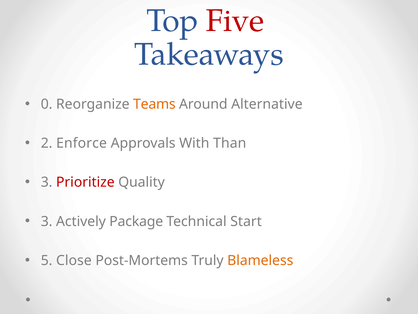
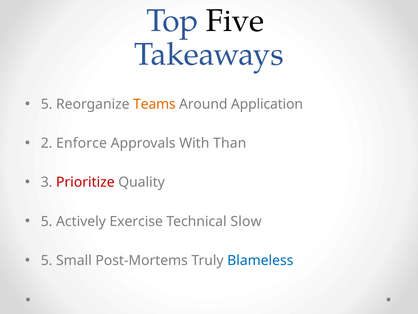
Five colour: red -> black
0 at (47, 104): 0 -> 5
Alternative: Alternative -> Application
3 at (47, 221): 3 -> 5
Package: Package -> Exercise
Start: Start -> Slow
Close: Close -> Small
Blameless colour: orange -> blue
